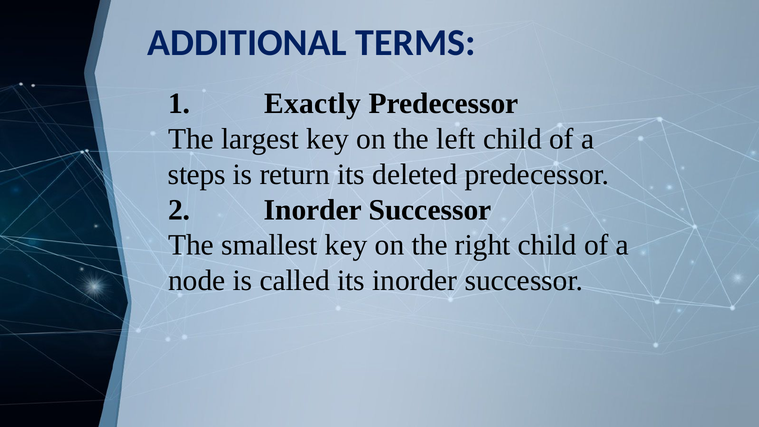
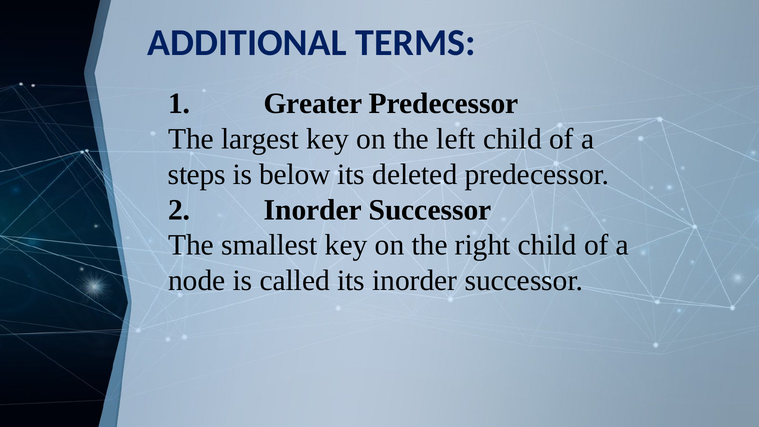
Exactly: Exactly -> Greater
return: return -> below
